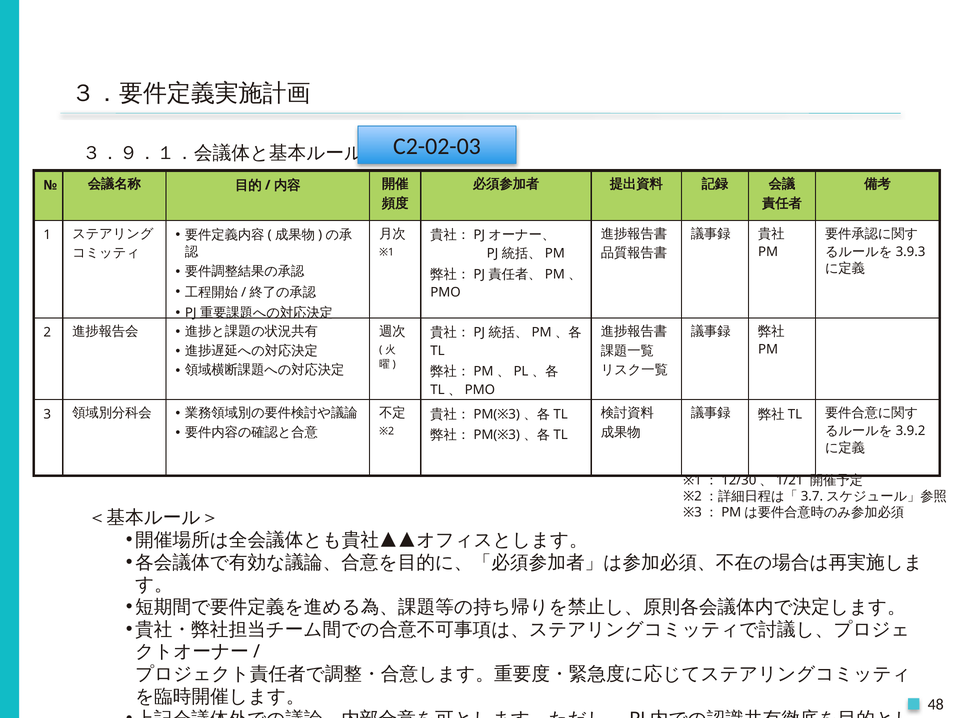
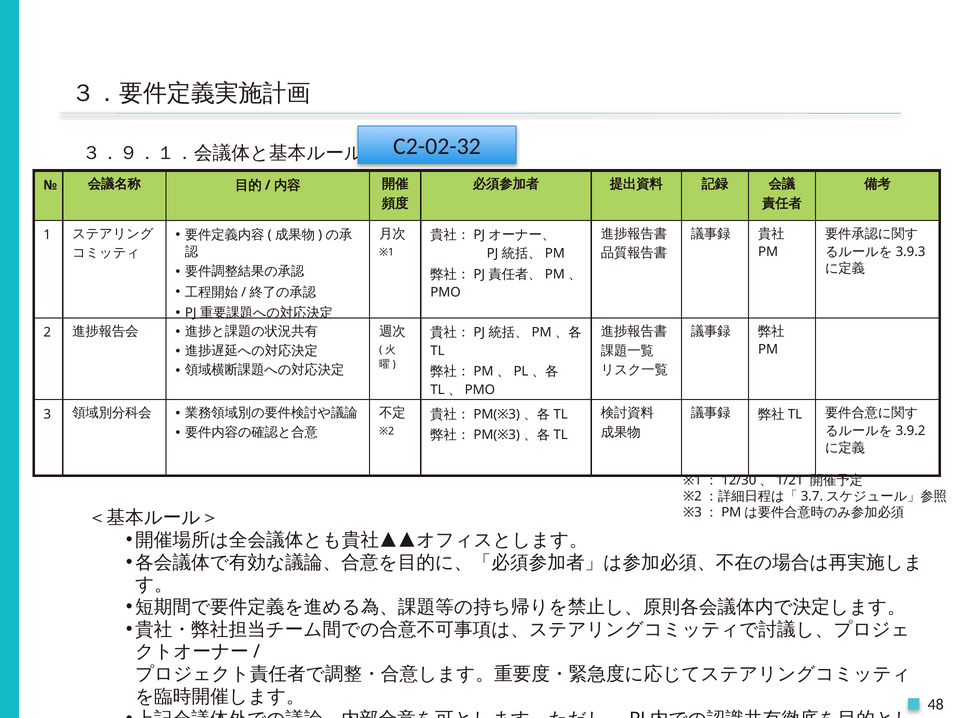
C2-02-03: C2-02-03 -> C2-02-32
